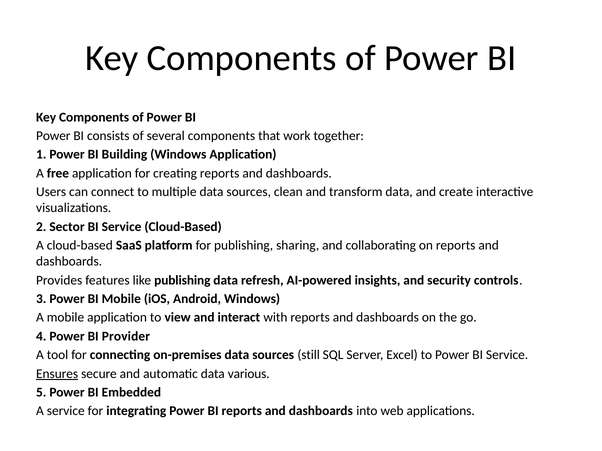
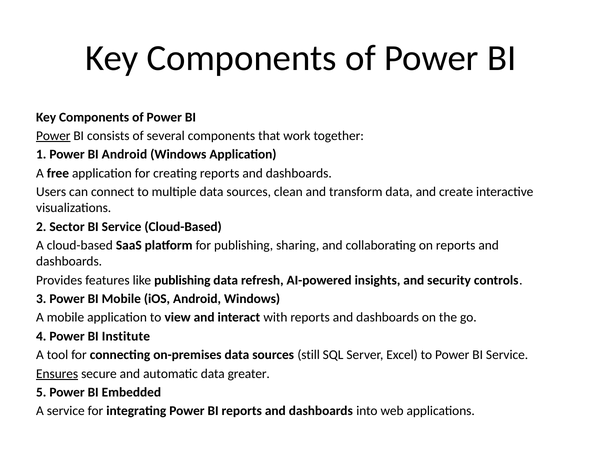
Power at (53, 136) underline: none -> present
BI Building: Building -> Android
Provider: Provider -> Institute
various: various -> greater
